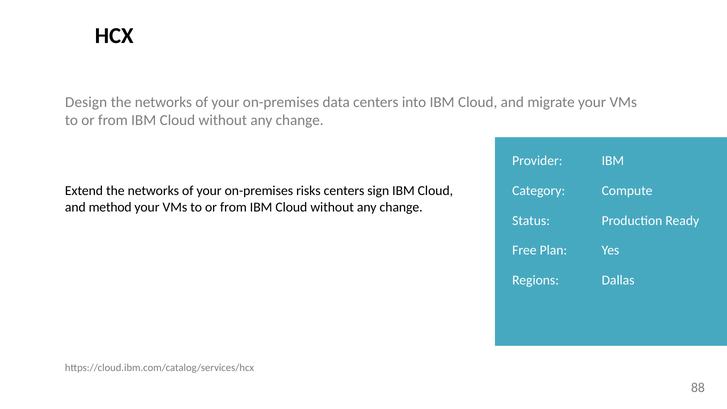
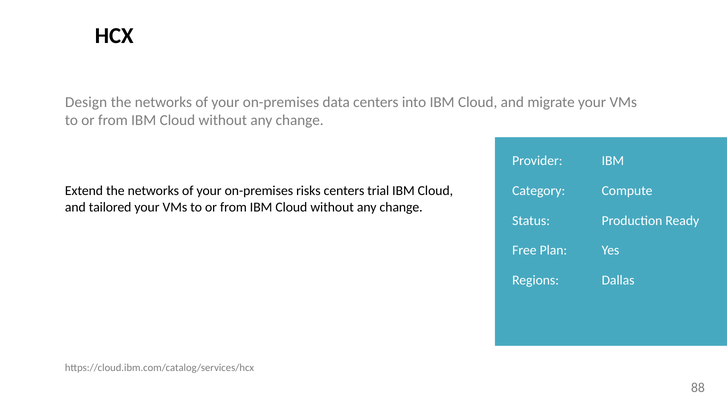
sign: sign -> trial
method: method -> tailored
